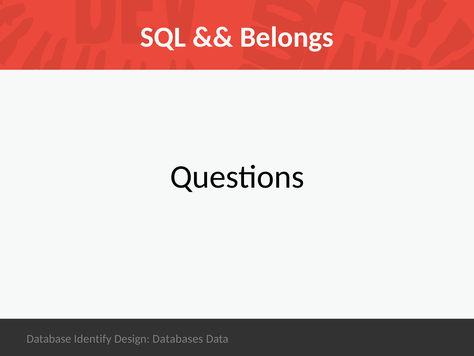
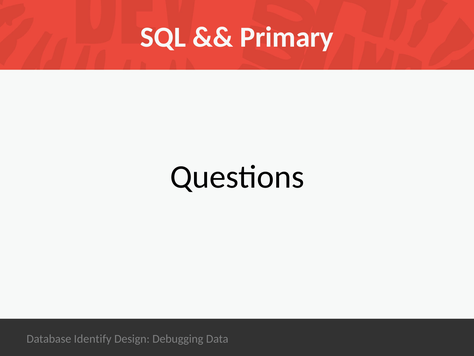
Belongs: Belongs -> Primary
Databases: Databases -> Debugging
